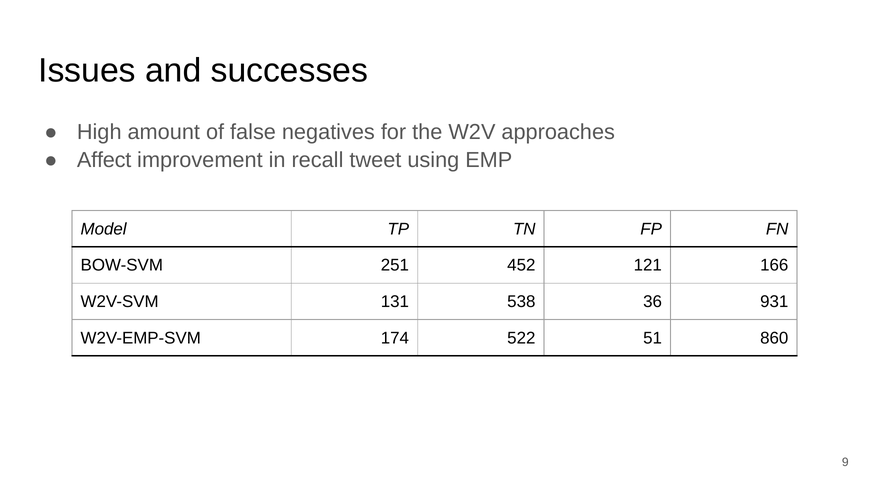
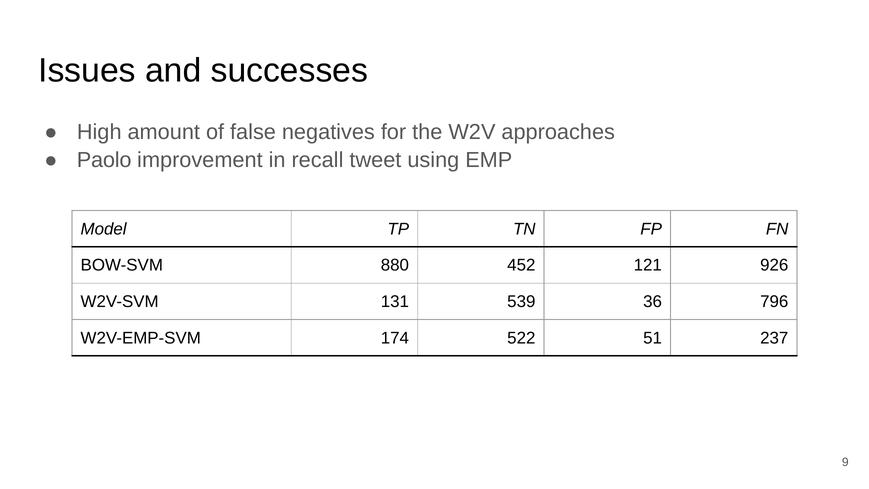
Affect: Affect -> Paolo
251: 251 -> 880
166: 166 -> 926
538: 538 -> 539
931: 931 -> 796
860: 860 -> 237
